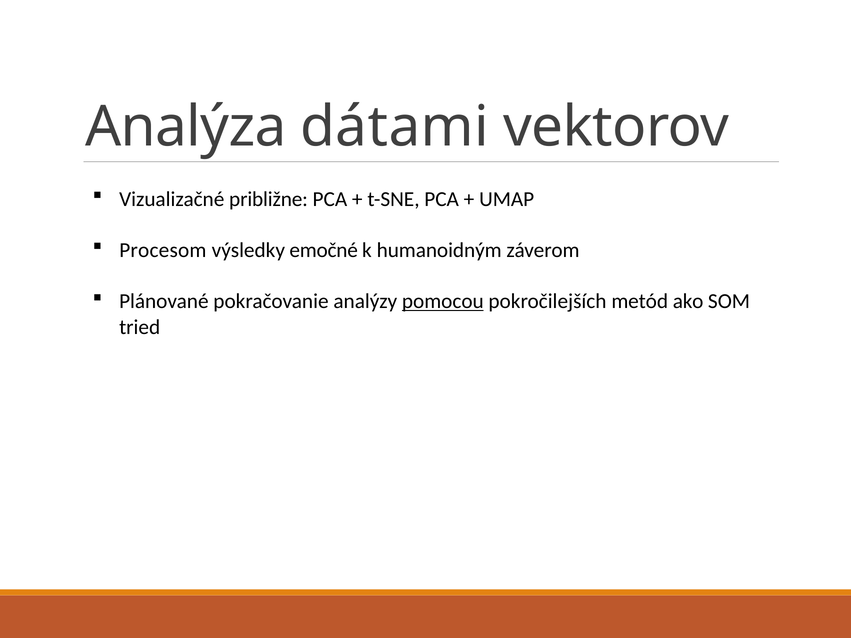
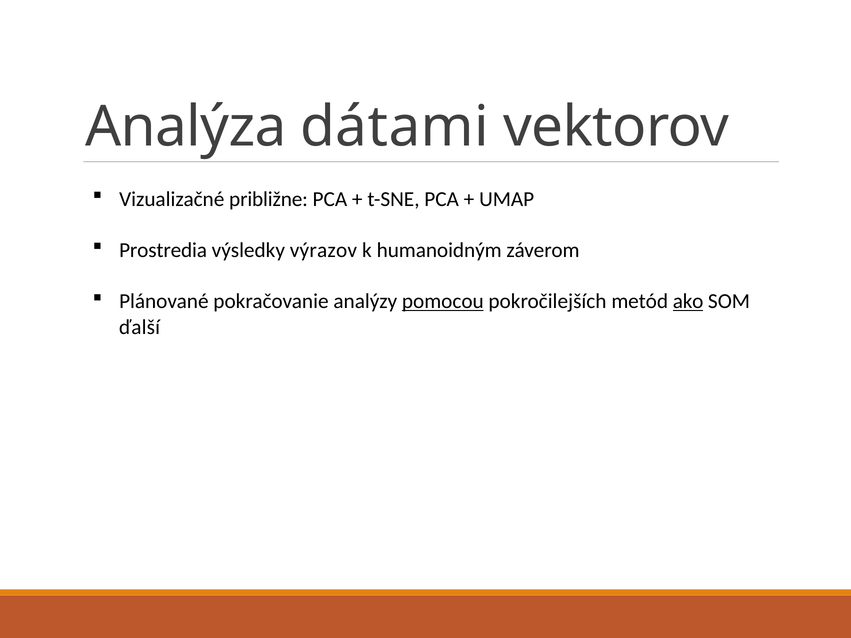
Procesom: Procesom -> Prostredia
emočné: emočné -> výrazov
ako underline: none -> present
tried: tried -> ďalší
